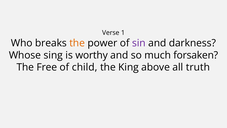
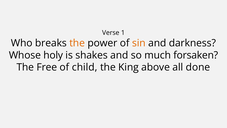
sin colour: purple -> orange
sing: sing -> holy
worthy: worthy -> shakes
truth: truth -> done
